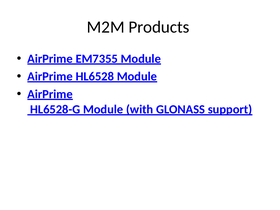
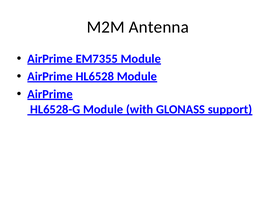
Products: Products -> Antenna
